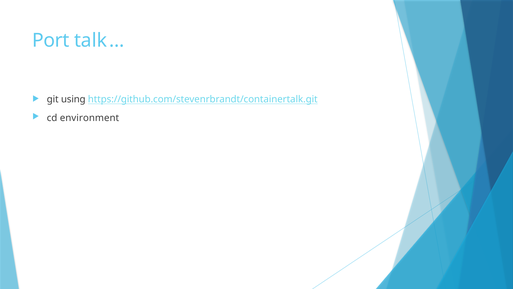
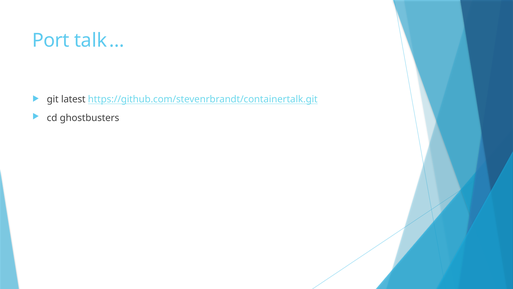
using: using -> latest
environment: environment -> ghostbusters
